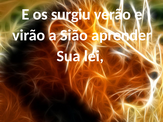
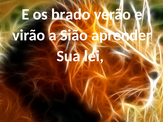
surgiu: surgiu -> brado
